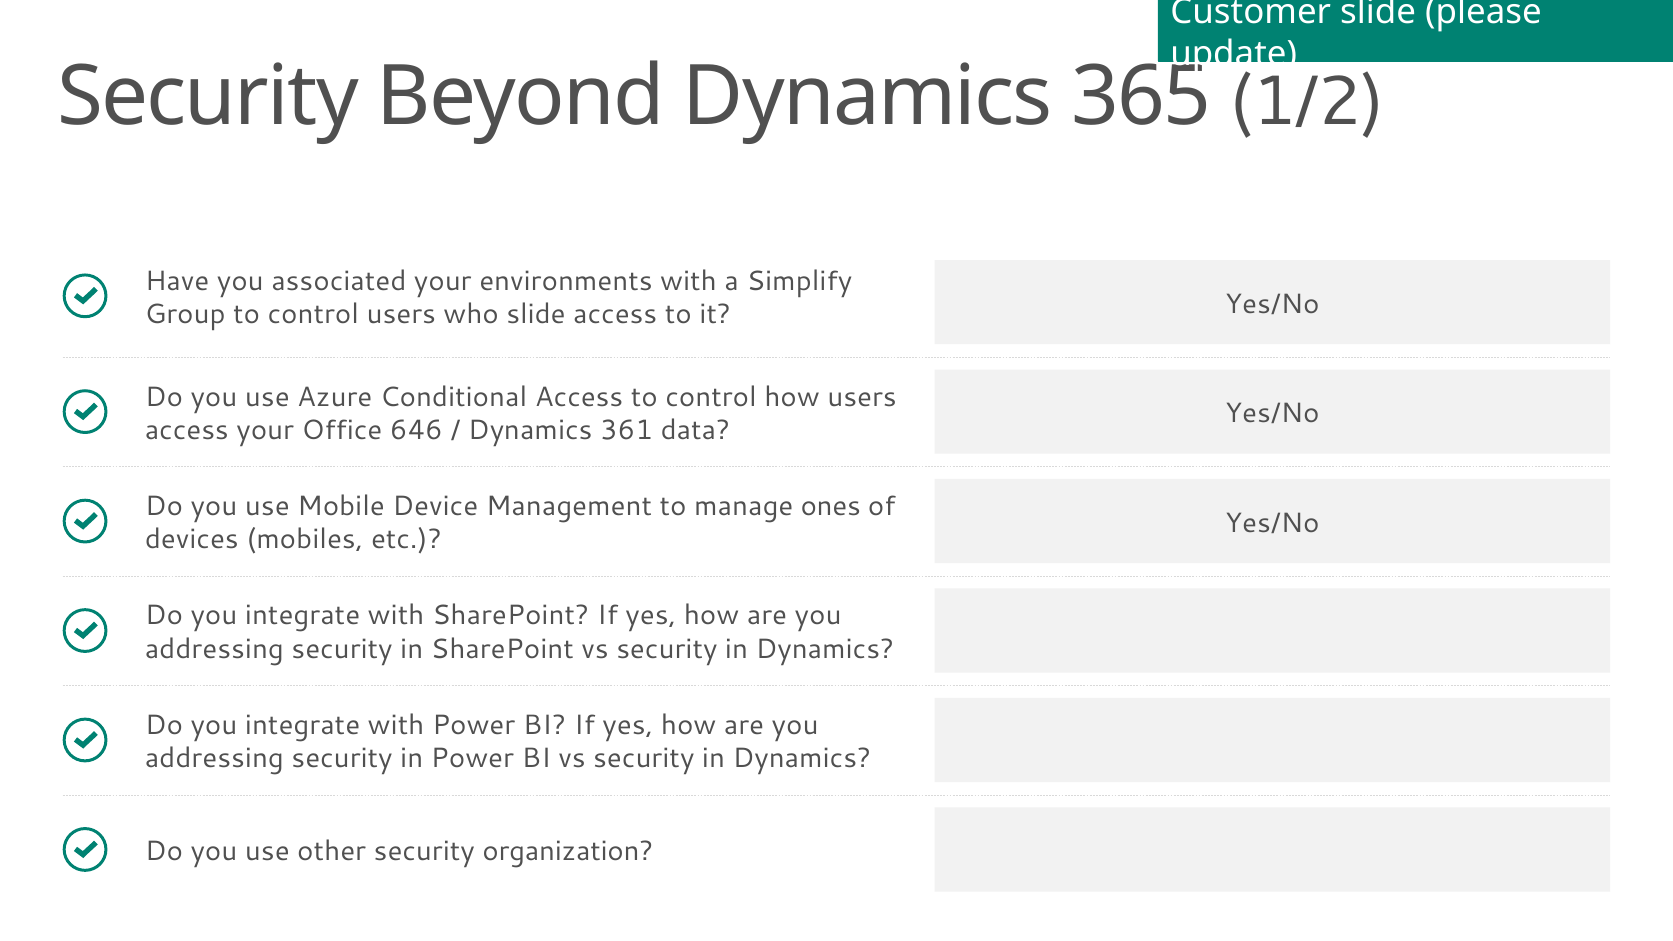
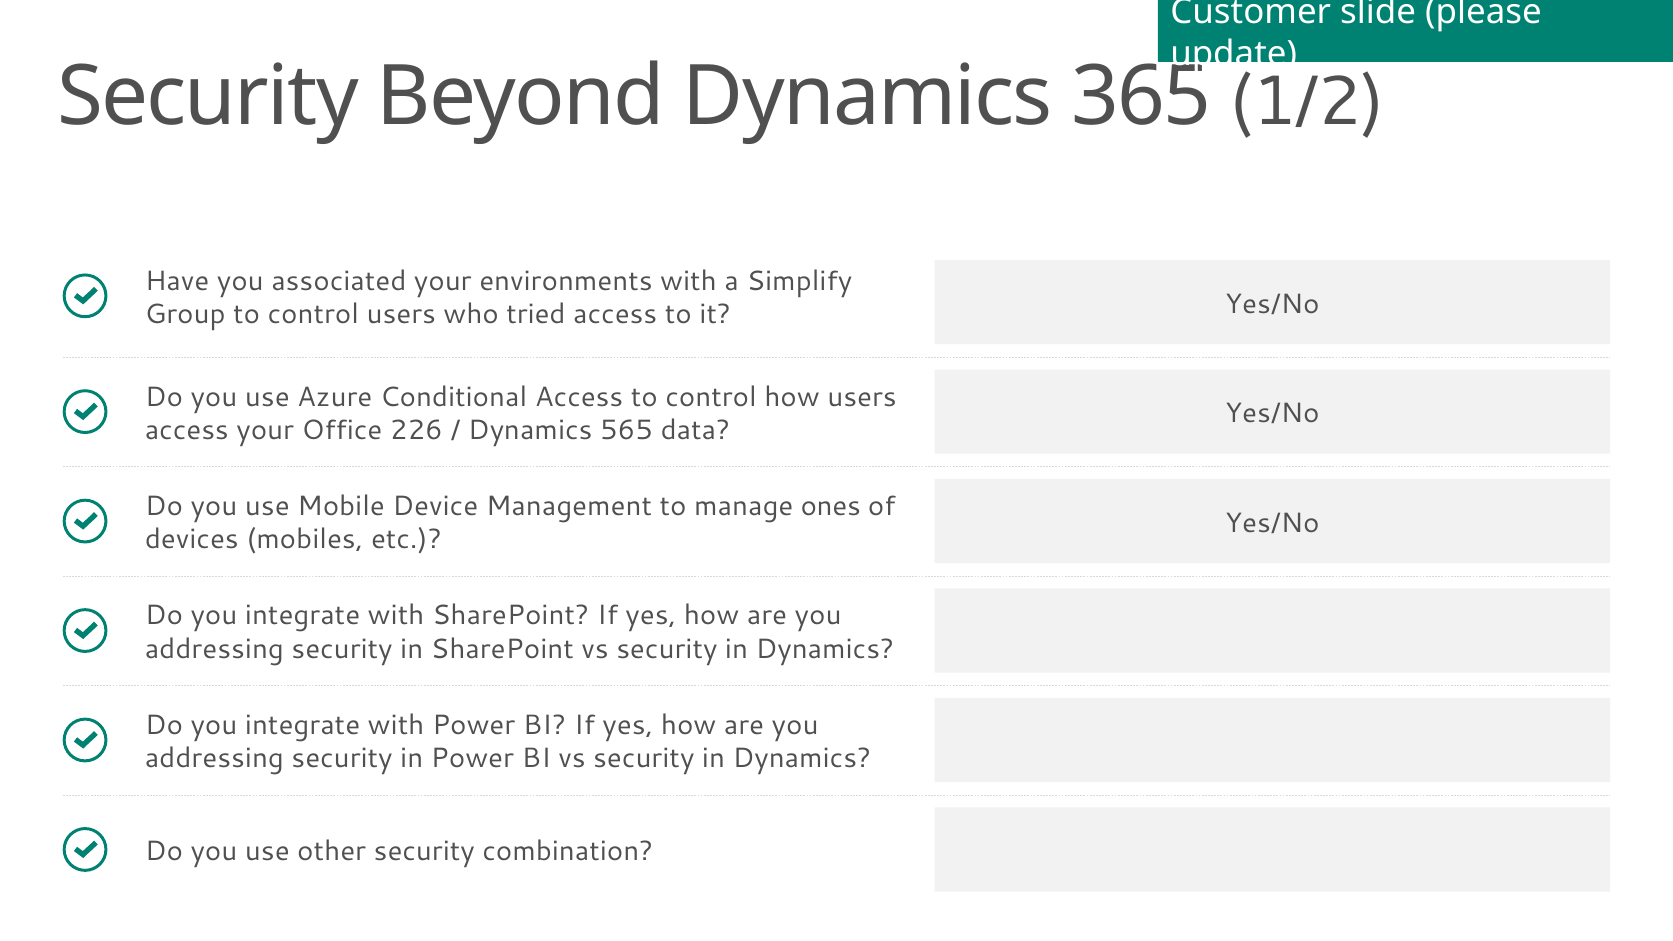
who slide: slide -> tried
646: 646 -> 226
361: 361 -> 565
organization: organization -> combination
